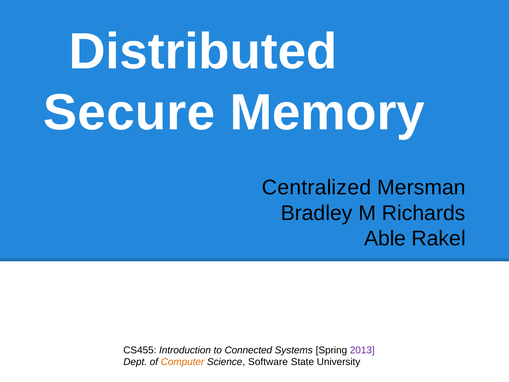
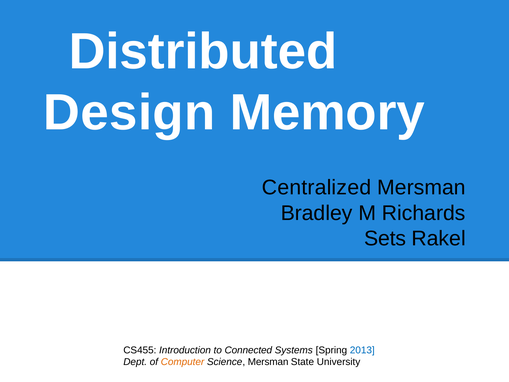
Secure: Secure -> Design
Able: Able -> Sets
2013 colour: purple -> blue
Science Software: Software -> Mersman
